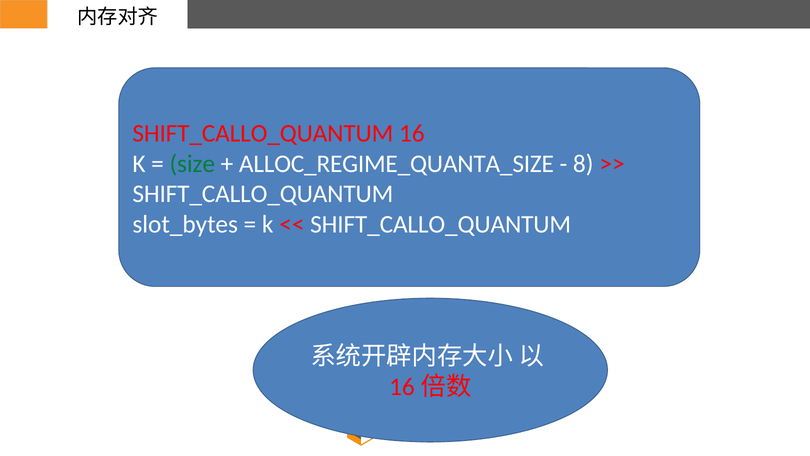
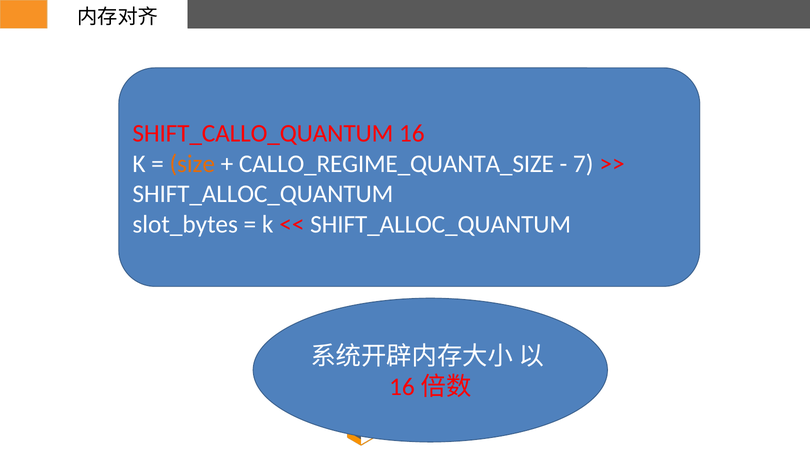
size colour: green -> orange
ALLOC_REGIME_QUANTA_SIZE: ALLOC_REGIME_QUANTA_SIZE -> CALLO_REGIME_QUANTA_SIZE
8: 8 -> 7
SHIFT_CALLO_QUANTUM at (263, 194): SHIFT_CALLO_QUANTUM -> SHIFT_ALLOC_QUANTUM
SHIFT_CALLO_QUANTUM at (441, 224): SHIFT_CALLO_QUANTUM -> SHIFT_ALLOC_QUANTUM
